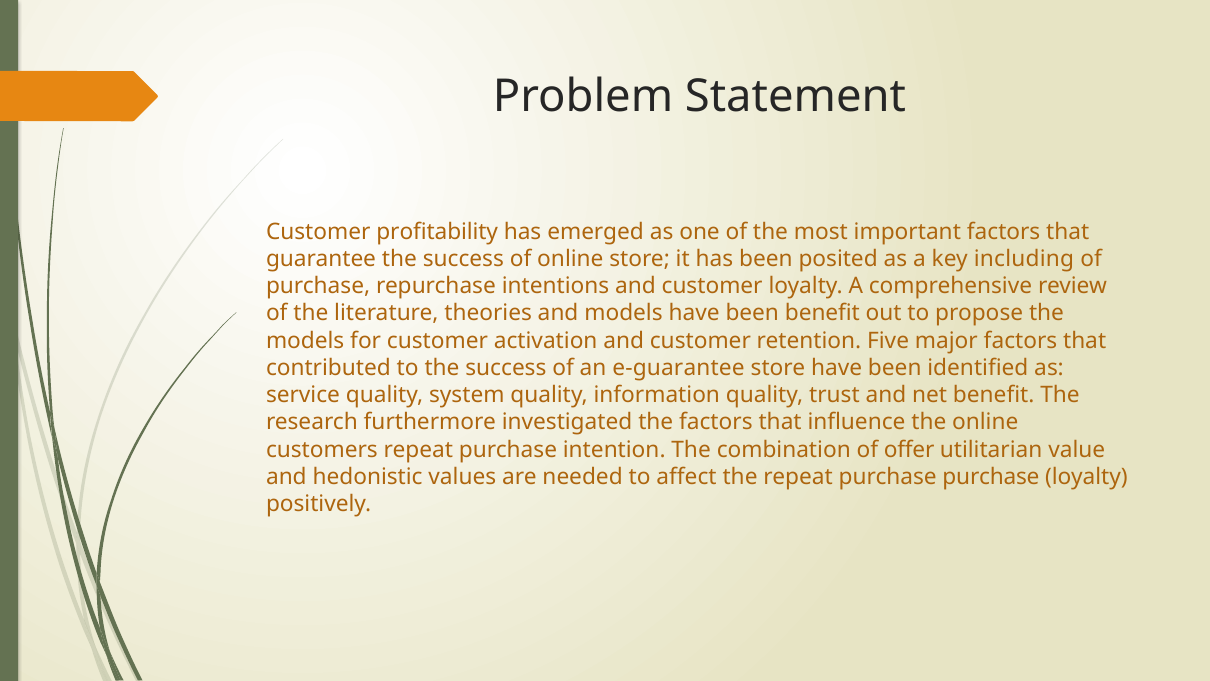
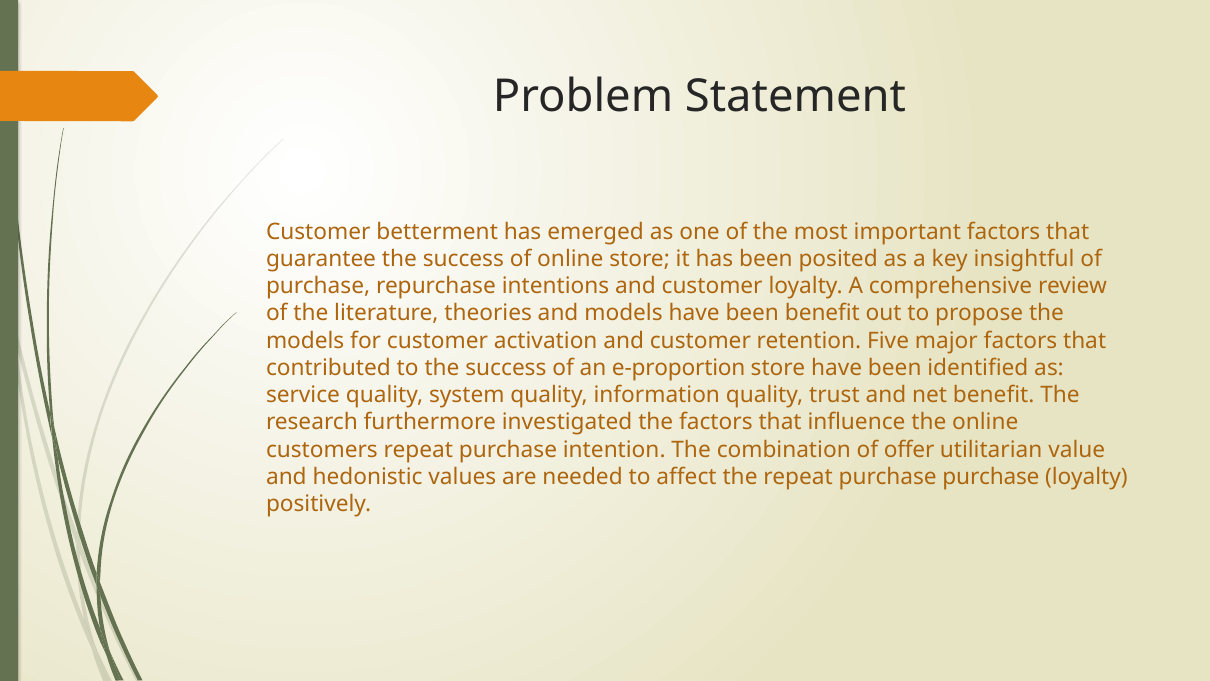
profitability: profitability -> betterment
including: including -> insightful
e-guarantee: e-guarantee -> e-proportion
